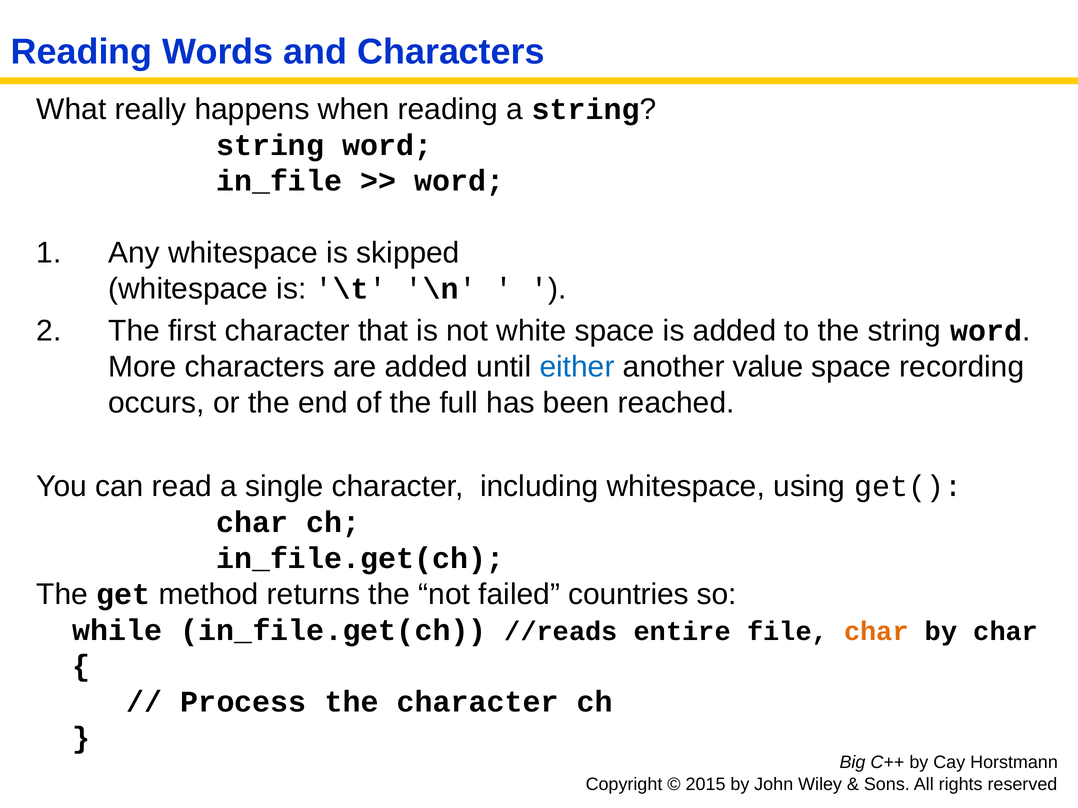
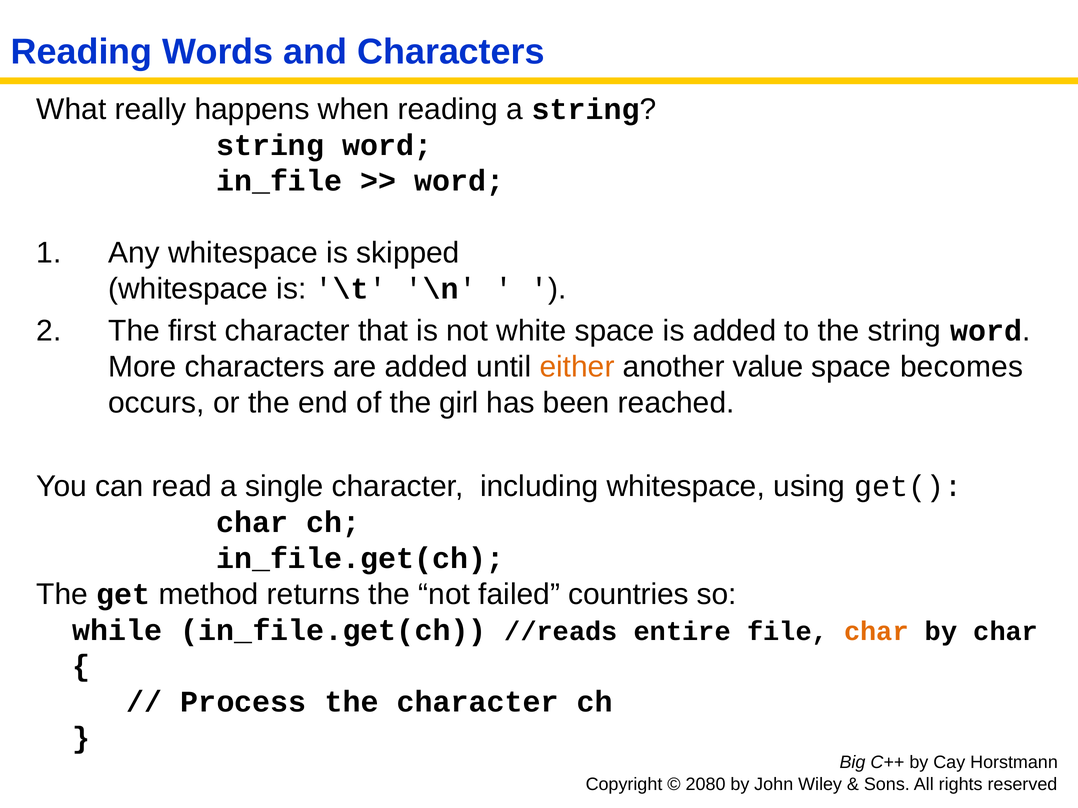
either colour: blue -> orange
recording: recording -> becomes
full: full -> girl
2015: 2015 -> 2080
